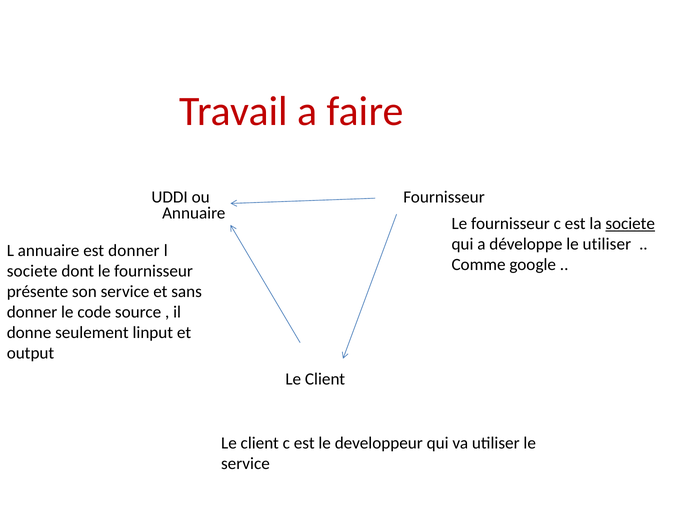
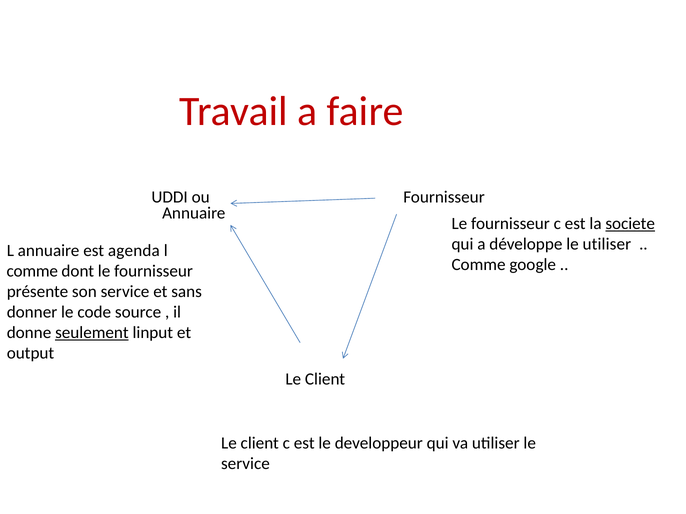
est donner: donner -> agenda
societe at (32, 271): societe -> comme
seulement underline: none -> present
